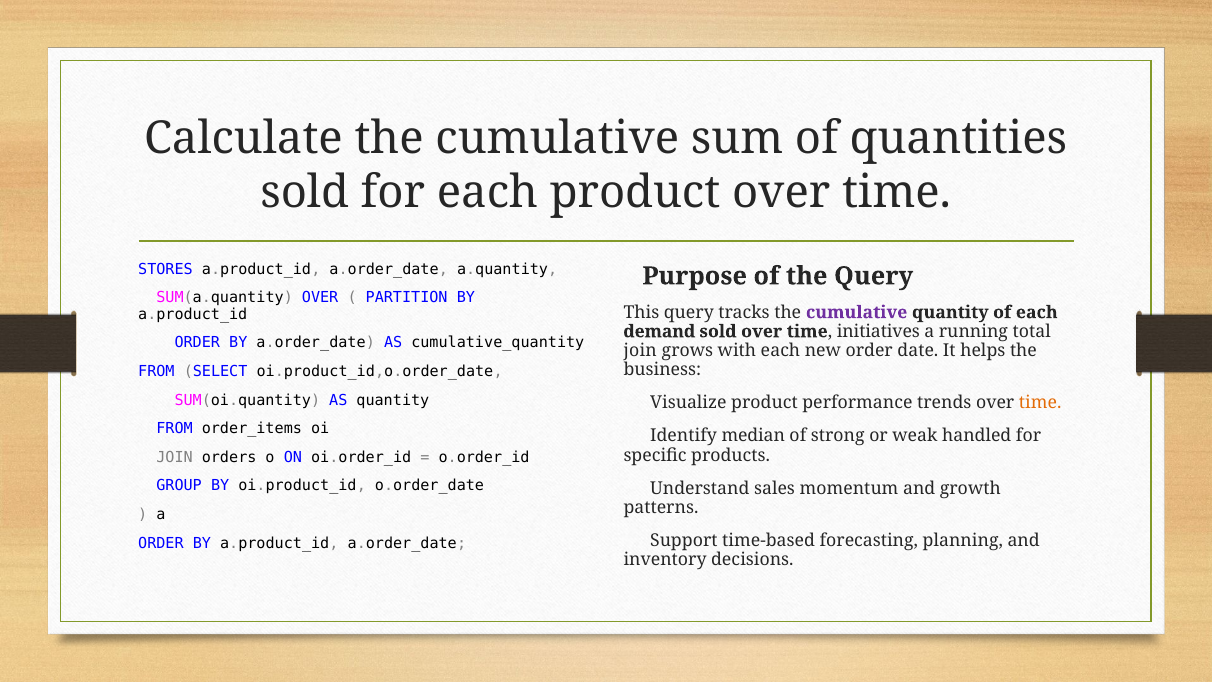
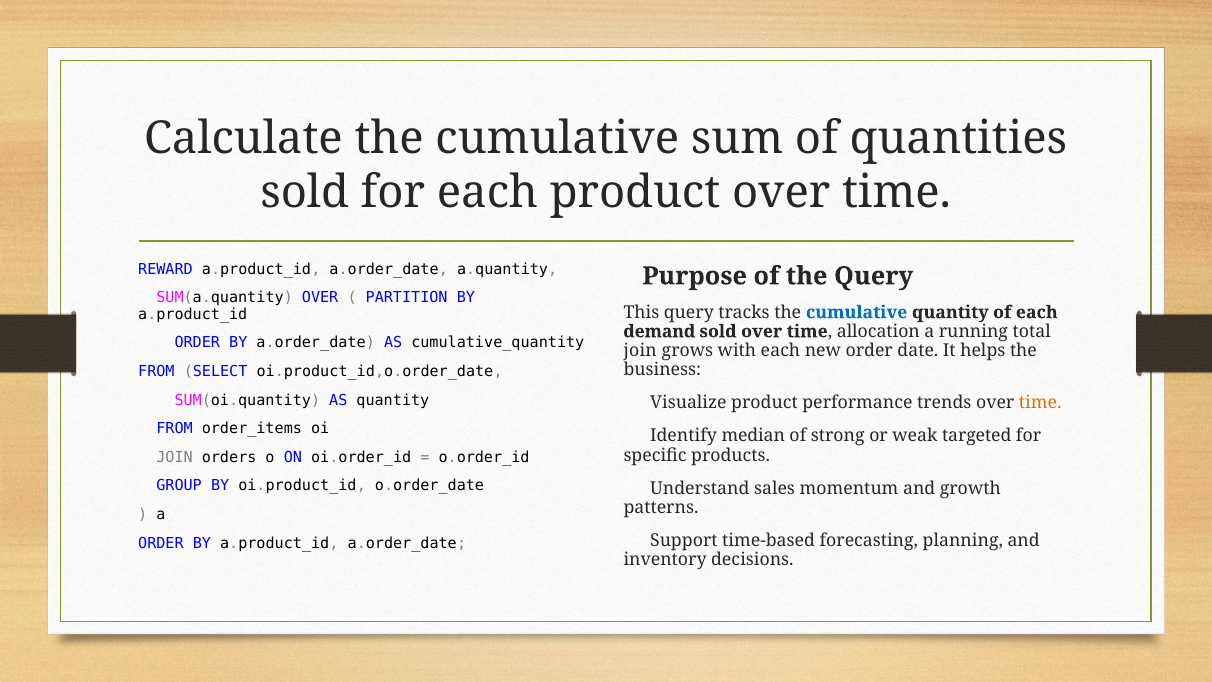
STORES: STORES -> REWARD
cumulative at (857, 312) colour: purple -> blue
initiatives: initiatives -> allocation
handled: handled -> targeted
